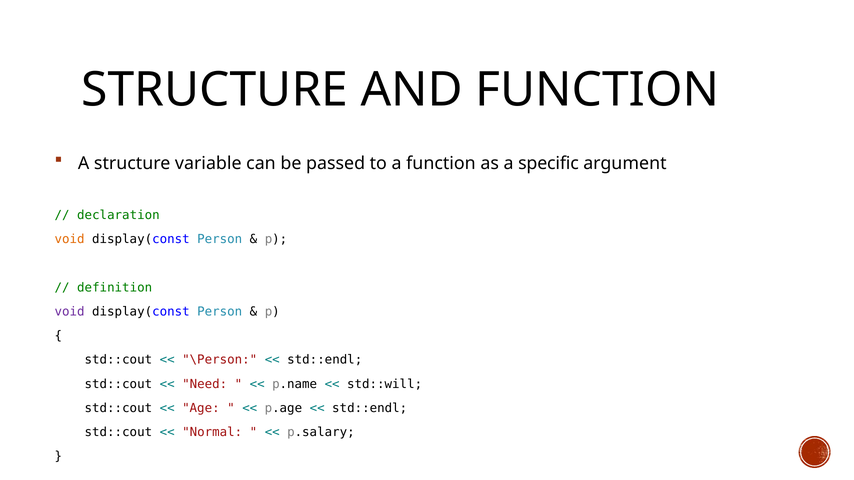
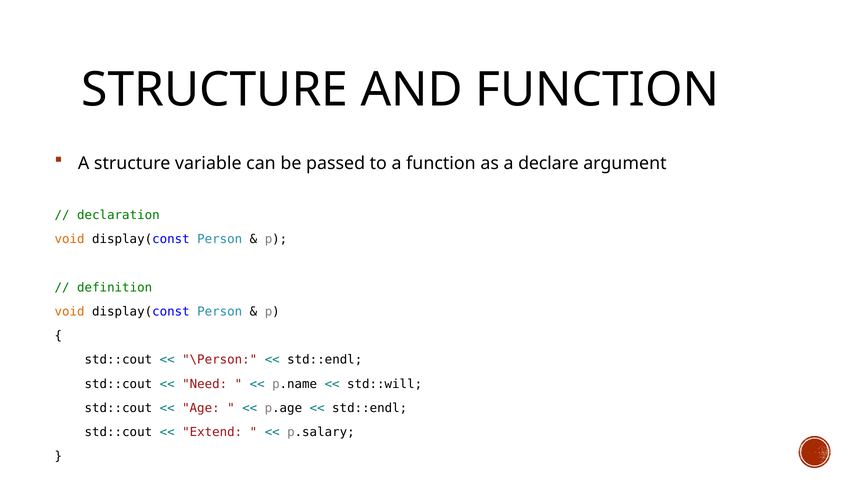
specific: specific -> declare
void at (70, 312) colour: purple -> orange
Normal: Normal -> Extend
